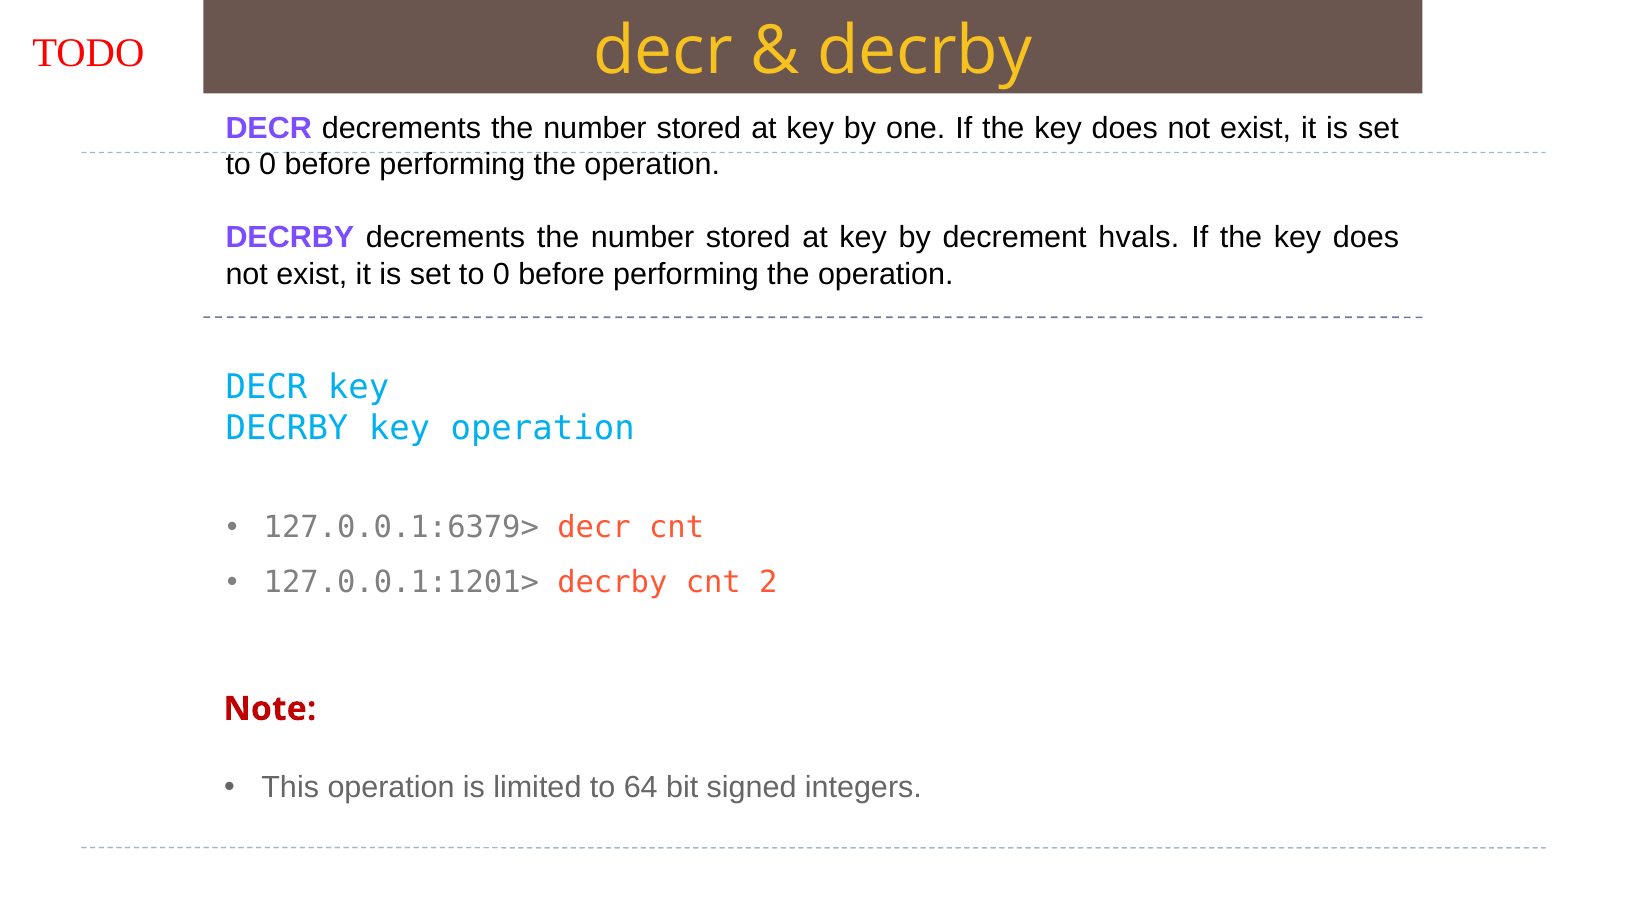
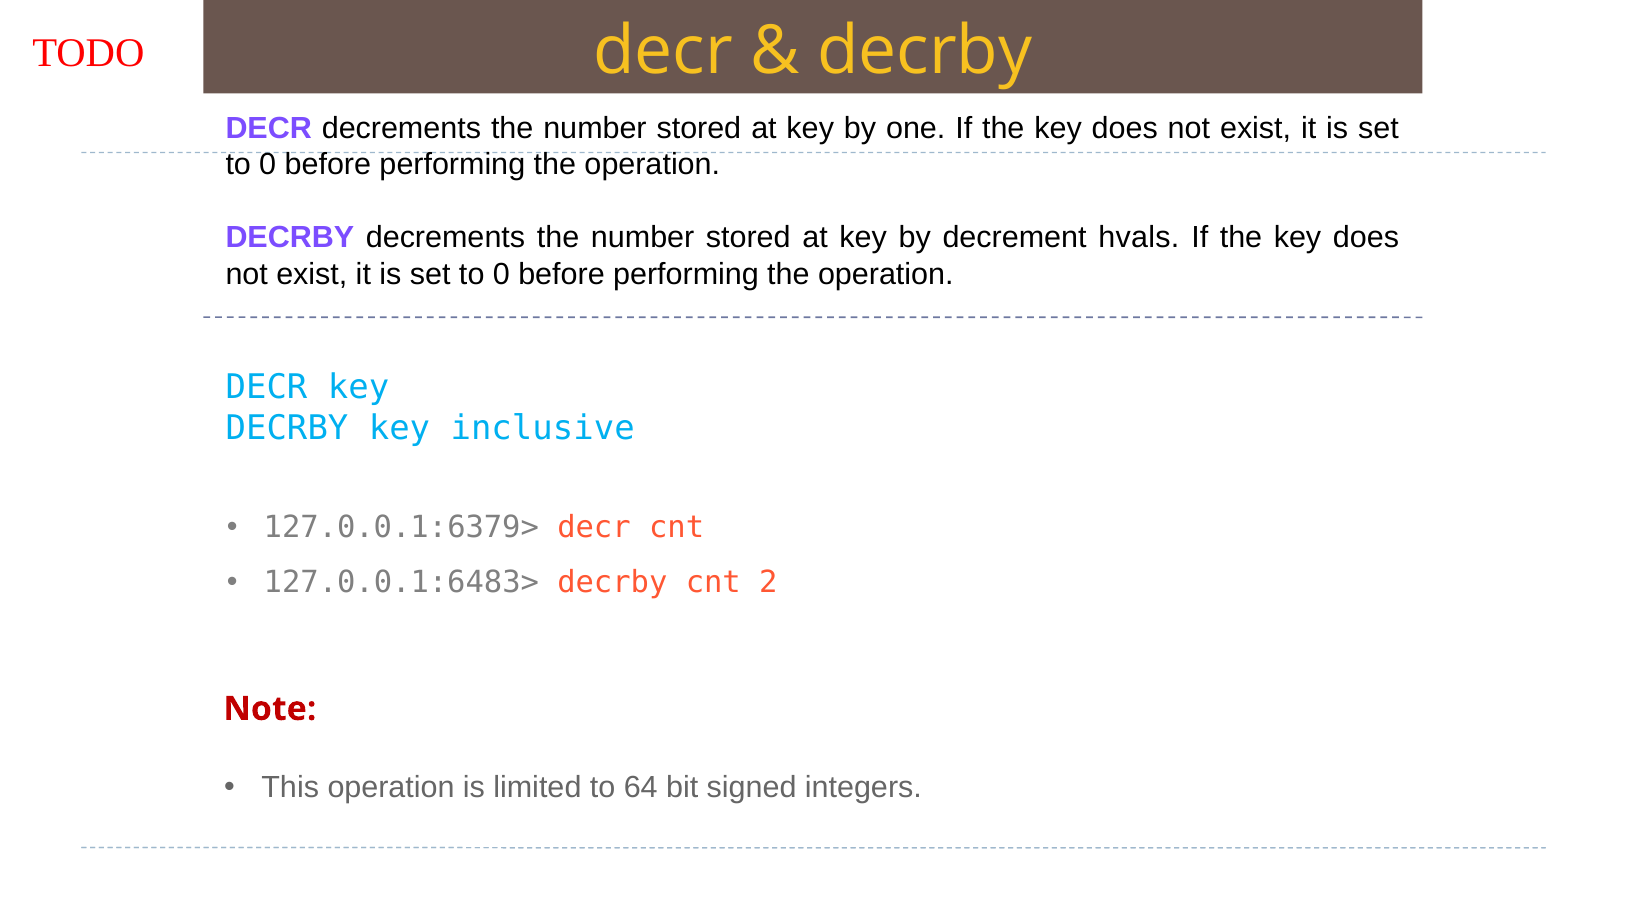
key operation: operation -> inclusive
127.0.0.1:1201>: 127.0.0.1:1201> -> 127.0.0.1:6483>
